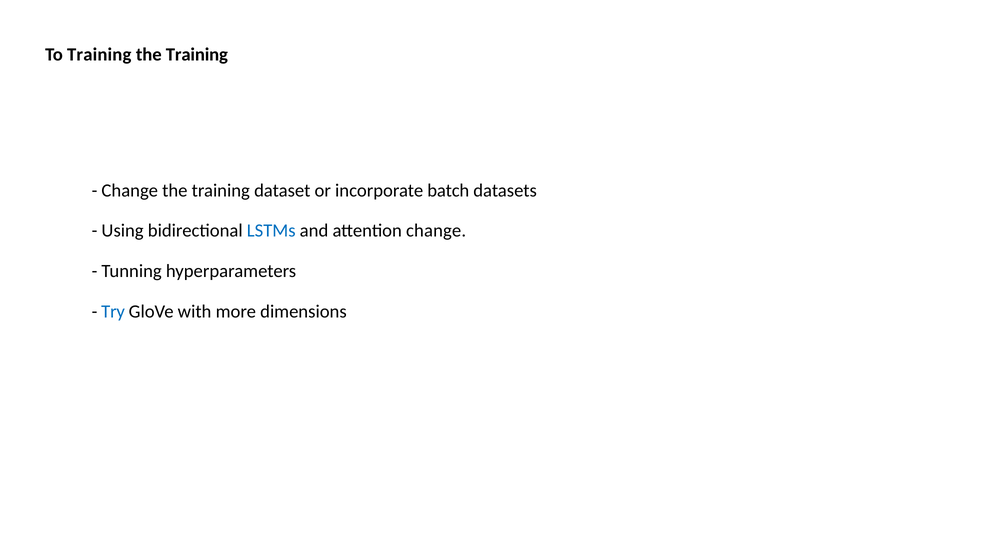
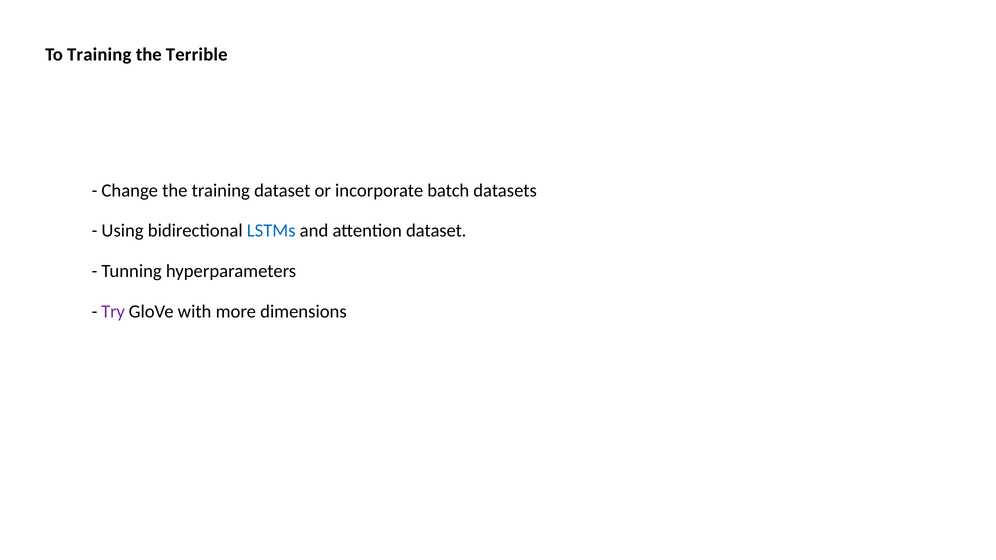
Training at (197, 55): Training -> Terrible
attention change: change -> dataset
Try colour: blue -> purple
